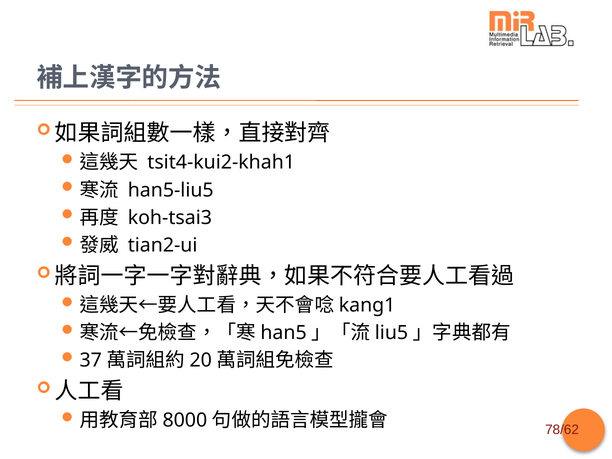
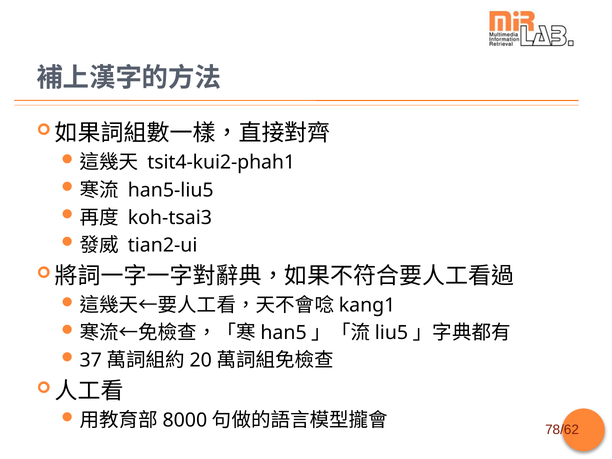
tsit4-kui2-khah1: tsit4-kui2-khah1 -> tsit4-kui2-phah1
